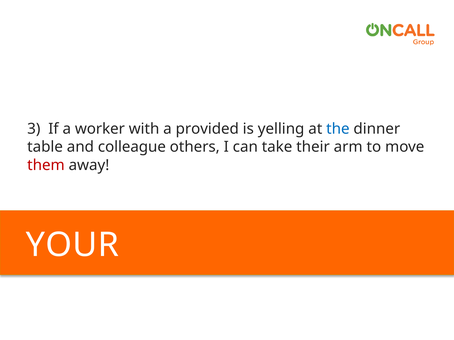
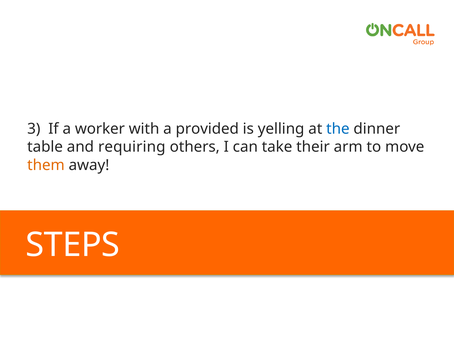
colleague: colleague -> requiring
them colour: red -> orange
YOUR: YOUR -> STEPS
